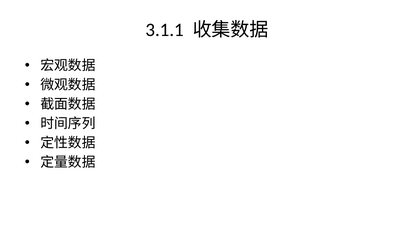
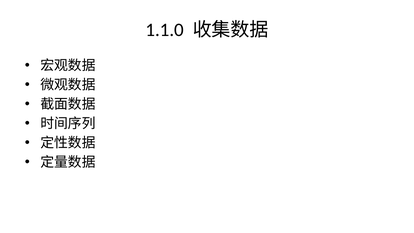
3.1.1: 3.1.1 -> 1.1.0
